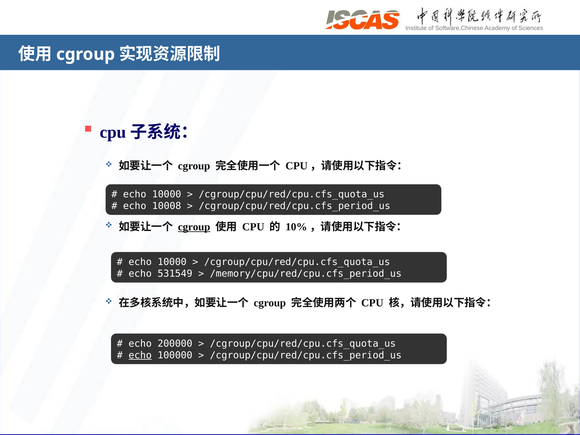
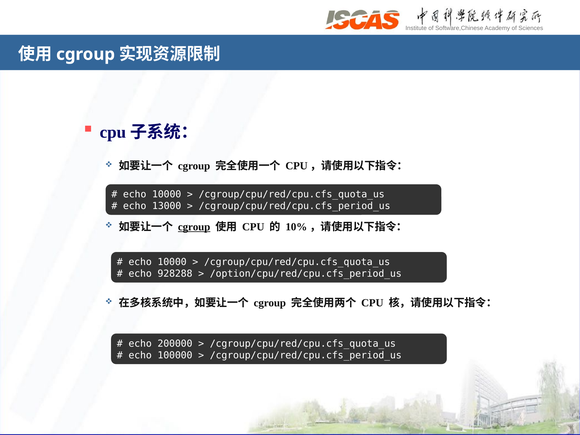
10008: 10008 -> 13000
531549: 531549 -> 928288
/memory/cpu/red/cpu.cfs_period_us: /memory/cpu/red/cpu.cfs_period_us -> /option/cpu/red/cpu.cfs_period_us
echo at (140, 355) underline: present -> none
